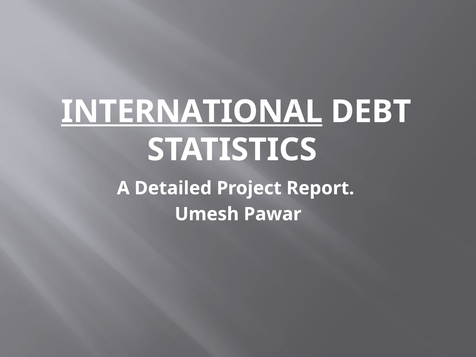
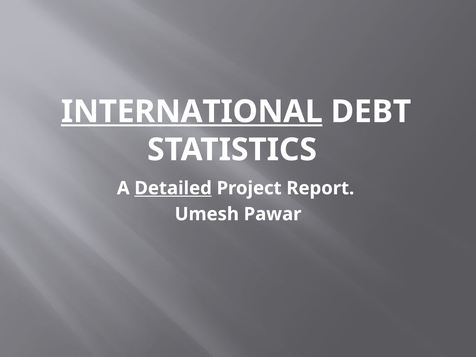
Detailed underline: none -> present
